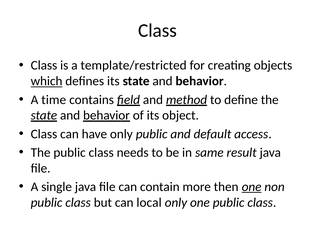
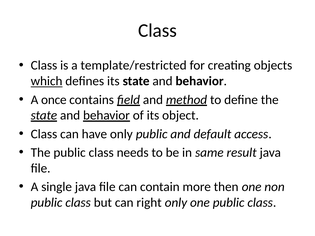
time: time -> once
one at (252, 187) underline: present -> none
local: local -> right
